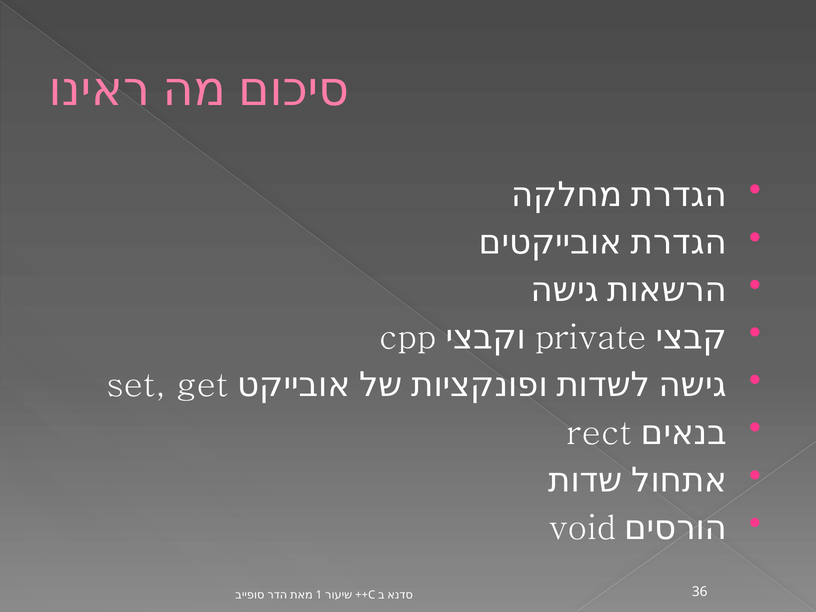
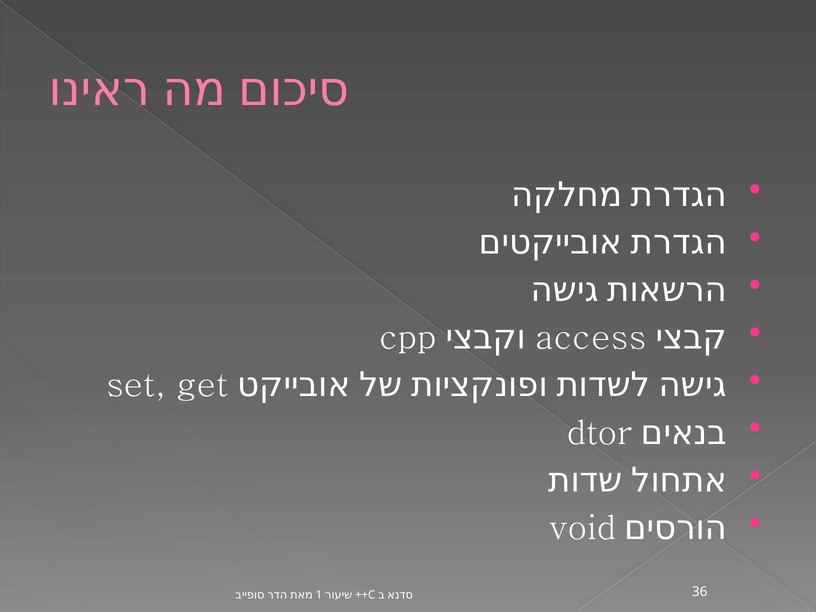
private: private -> access
rect: rect -> dtor
